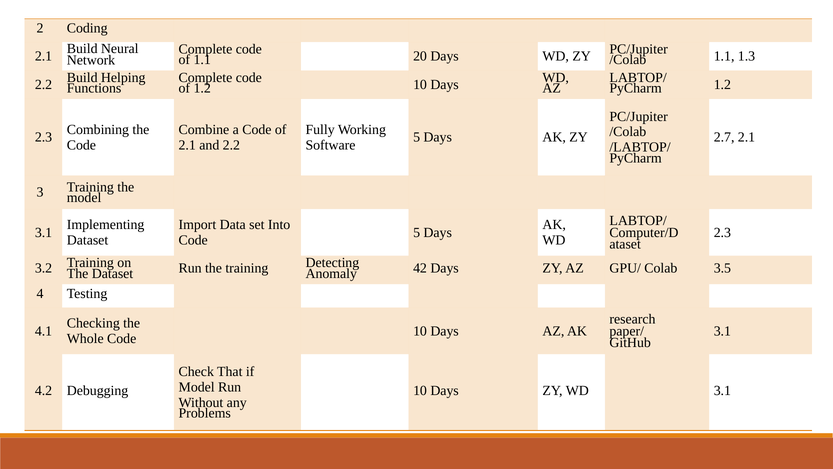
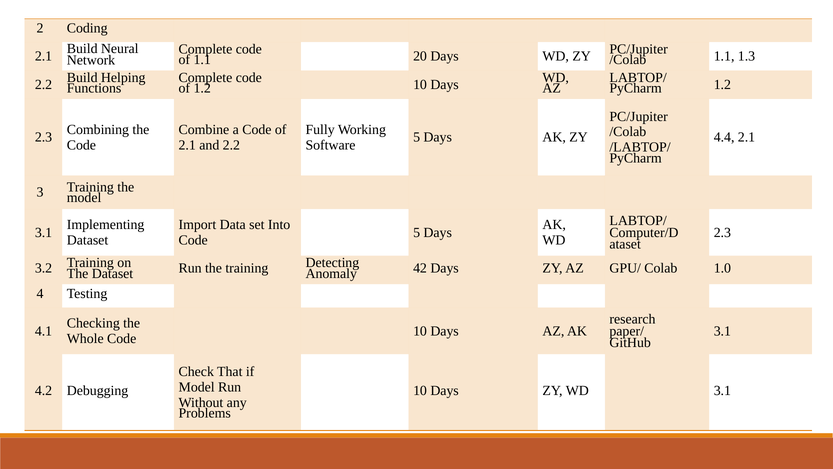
2.7: 2.7 -> 4.4
3.5: 3.5 -> 1.0
